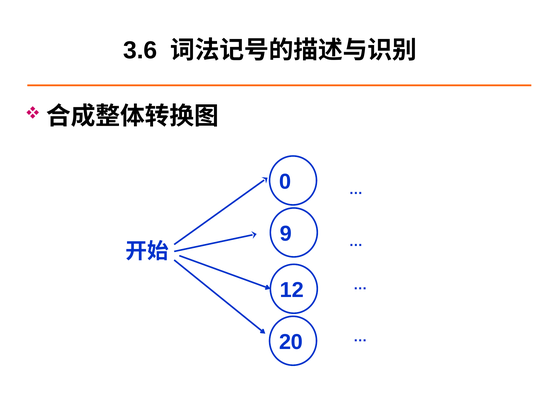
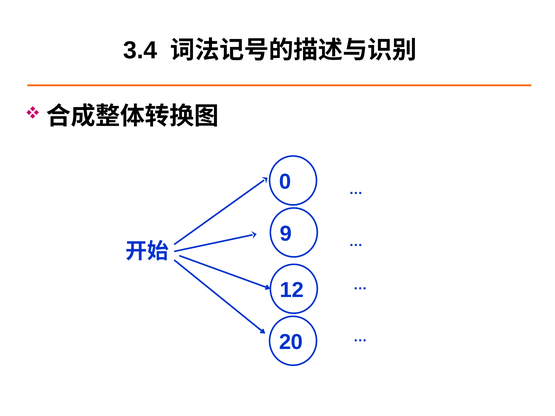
3.6: 3.6 -> 3.4
